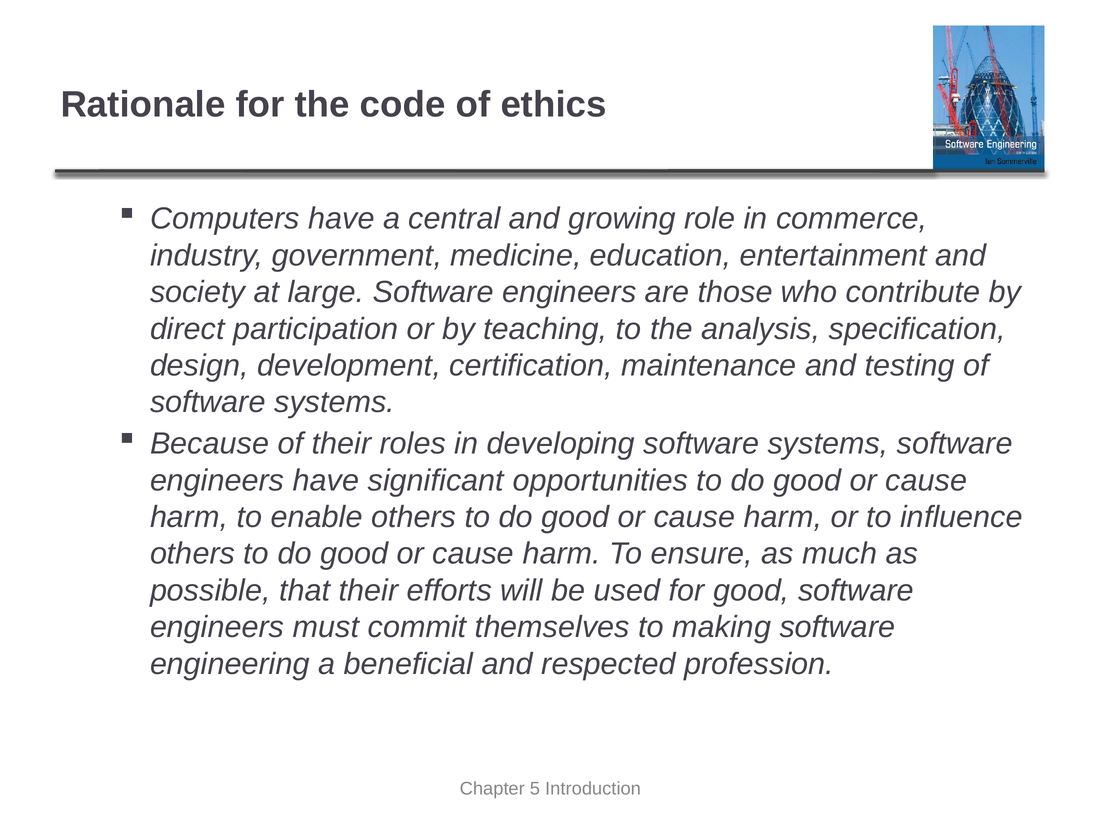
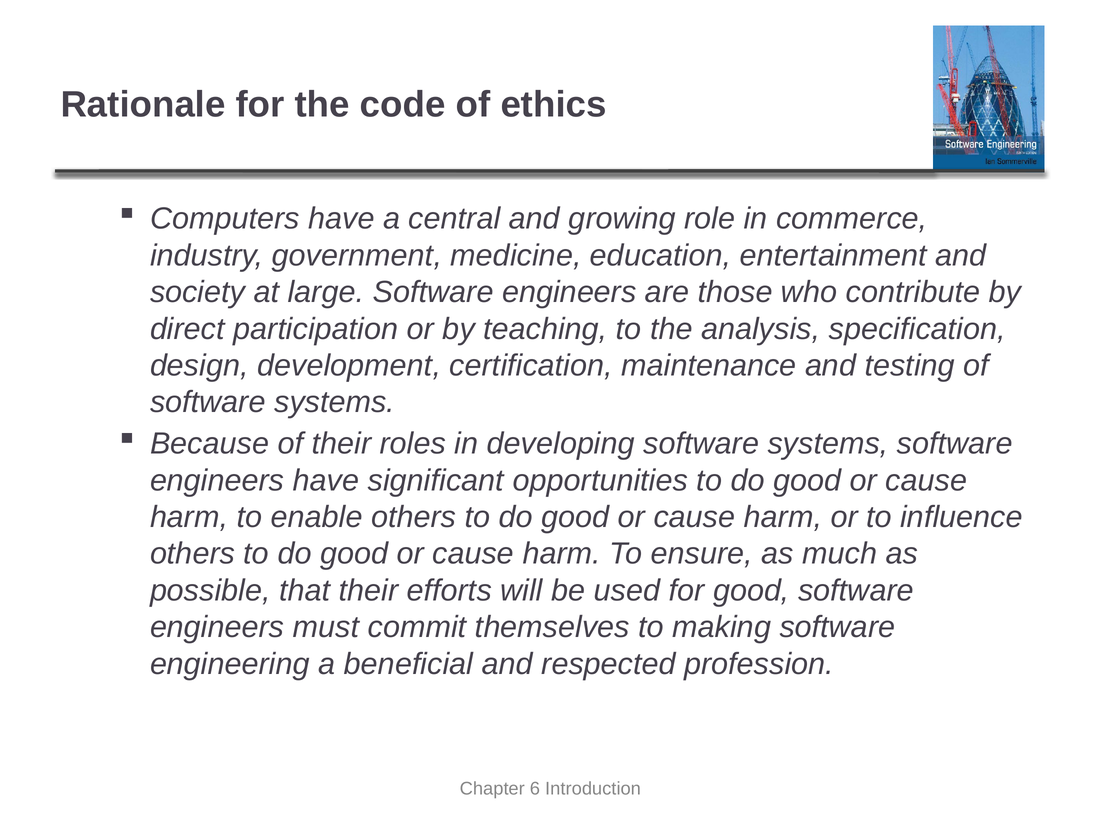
5: 5 -> 6
